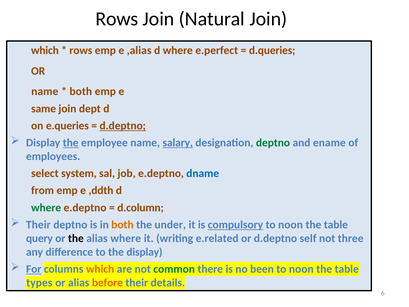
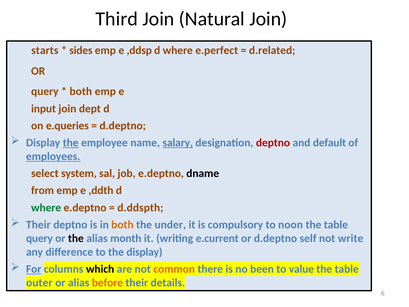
Rows at (117, 19): Rows -> Third
which at (45, 51): which -> starts
rows at (81, 51): rows -> sides
,alias: ,alias -> ,ddsp
d.queries: d.queries -> d.related
name at (45, 91): name -> query
same: same -> input
d.deptno at (123, 126) underline: present -> none
deptno at (273, 143) colour: green -> red
ename: ename -> default
employees underline: none -> present
dname colour: blue -> black
d.column: d.column -> d.ddspth
compulsory underline: present -> none
alias where: where -> month
e.related: e.related -> e.current
three: three -> write
which at (100, 269) colour: orange -> black
common colour: green -> orange
noon at (301, 269): noon -> value
types: types -> outer
